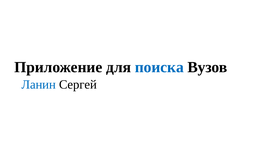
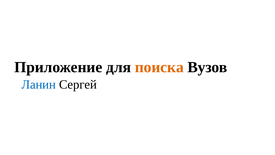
поиска colour: blue -> orange
